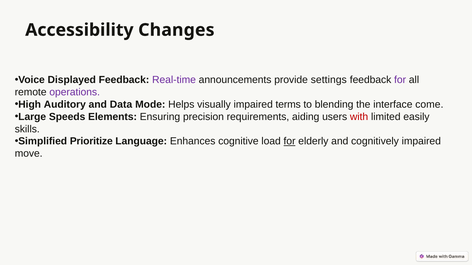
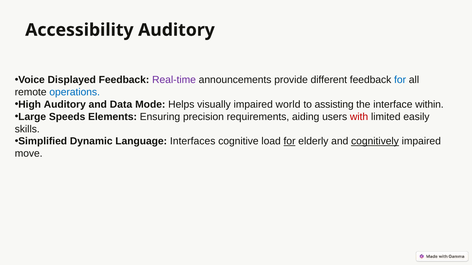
Accessibility Changes: Changes -> Auditory
settings: settings -> different
for at (400, 80) colour: purple -> blue
operations colour: purple -> blue
terms: terms -> world
blending: blending -> assisting
come: come -> within
Prioritize: Prioritize -> Dynamic
Enhances: Enhances -> Interfaces
cognitively underline: none -> present
